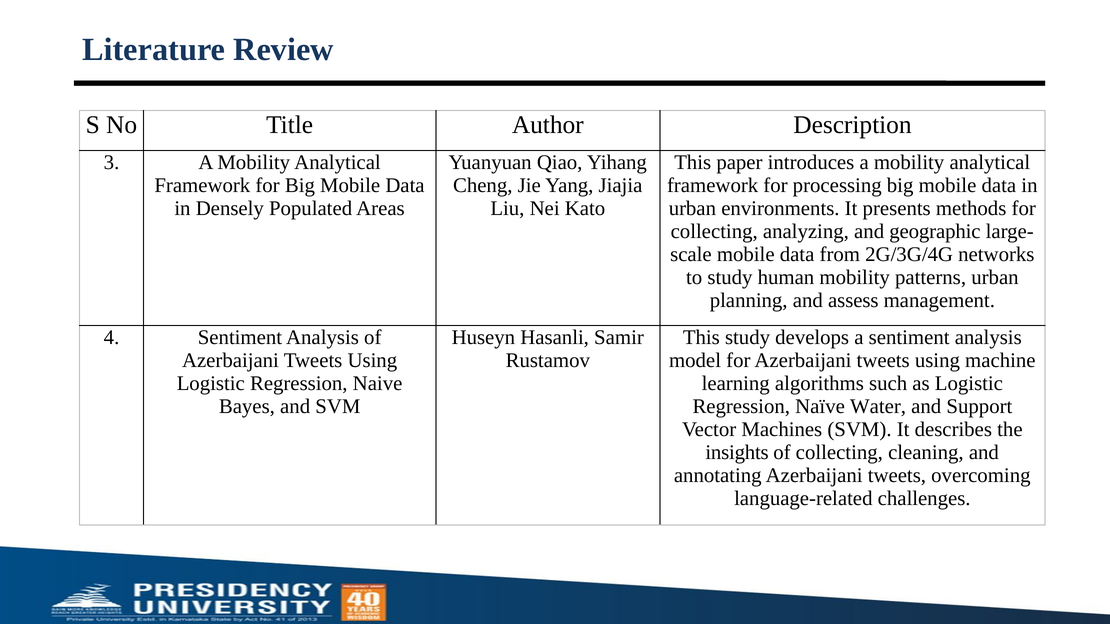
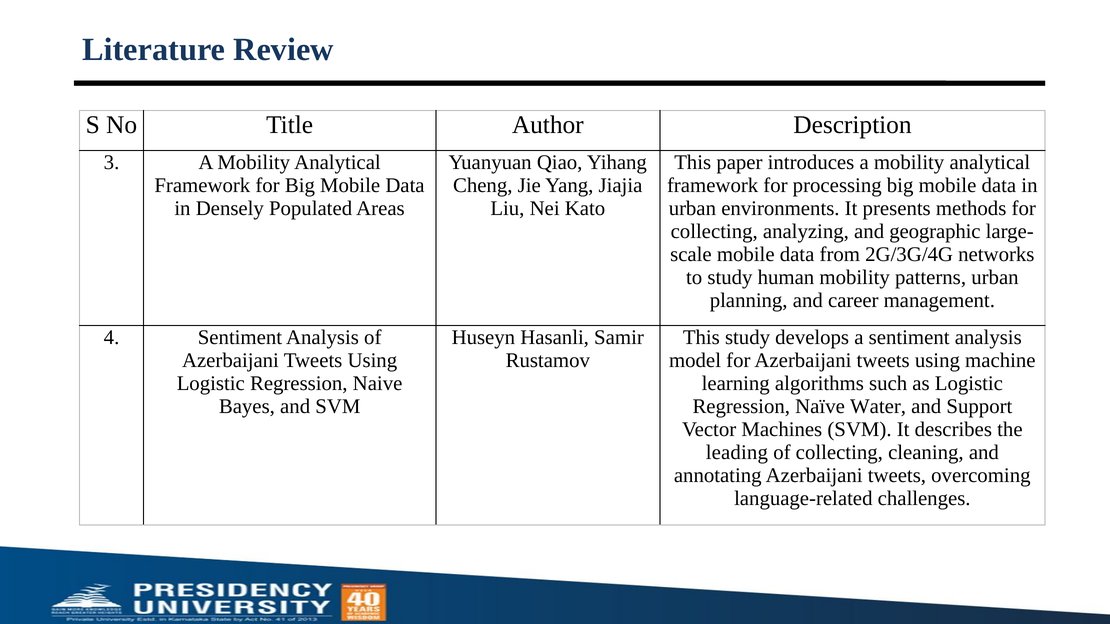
assess: assess -> career
insights: insights -> leading
